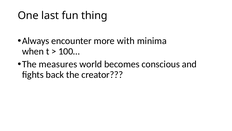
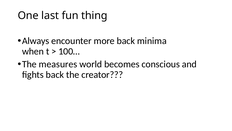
more with: with -> back
